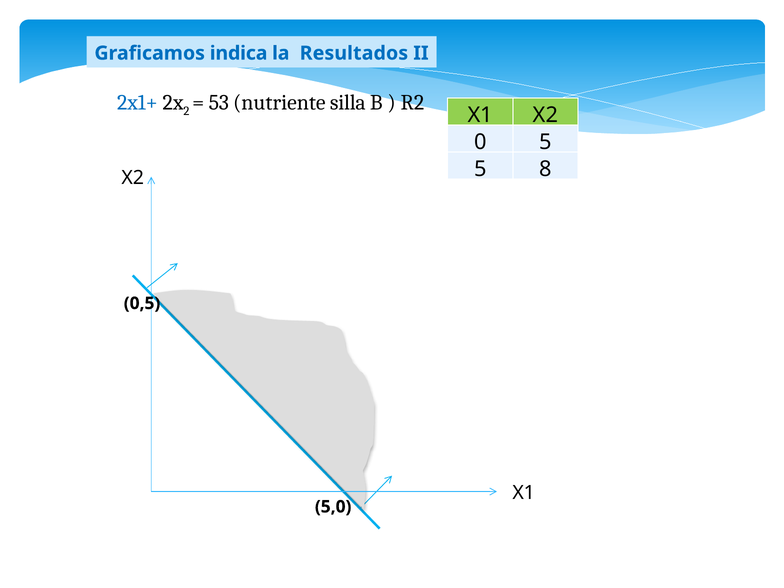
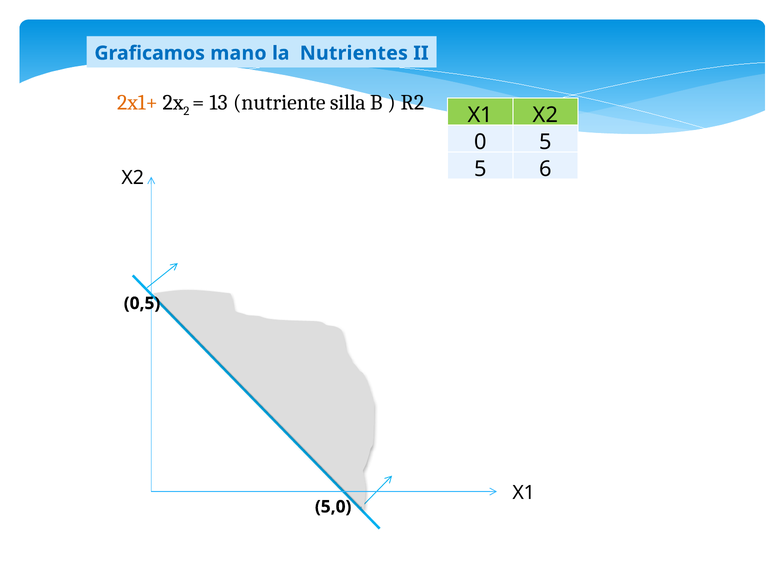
indica: indica -> mano
Resultados: Resultados -> Nutrientes
2x1+ colour: blue -> orange
53: 53 -> 13
8: 8 -> 6
